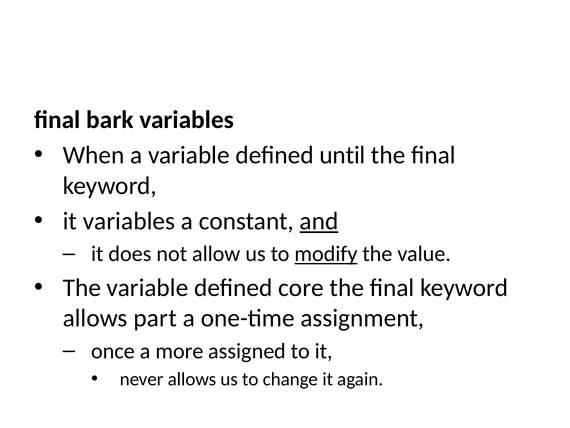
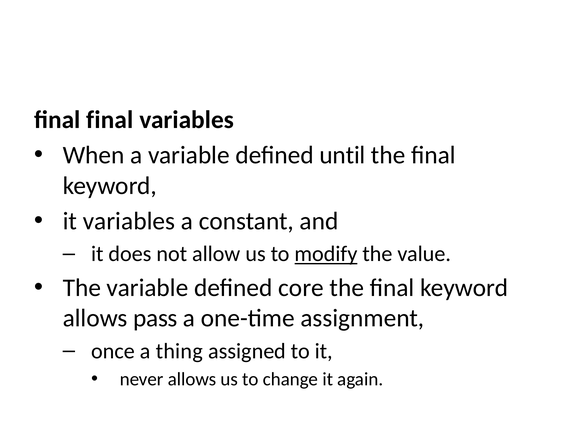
final bark: bark -> final
and underline: present -> none
part: part -> pass
more: more -> thing
